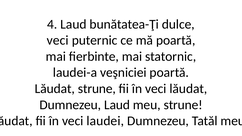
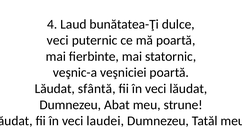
laudei-a: laudei-a -> veşnic-a
Lăudat strune: strune -> sfântă
Dumnezeu Laud: Laud -> Abat
